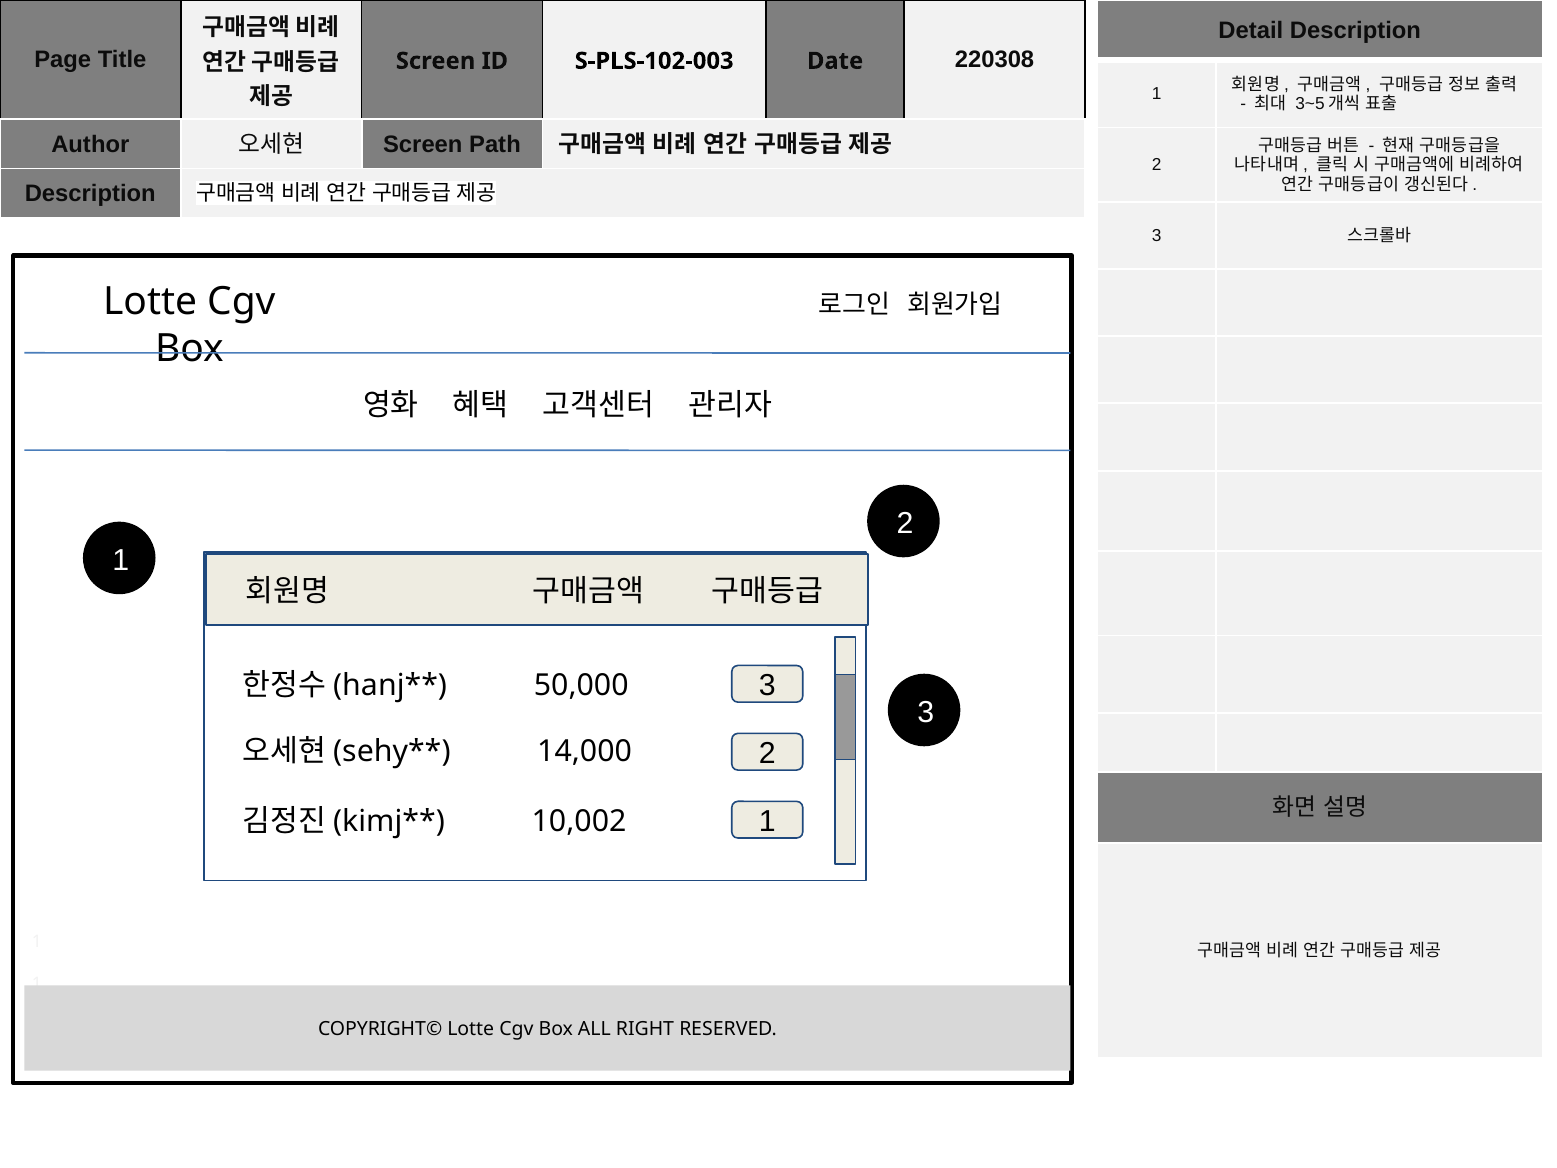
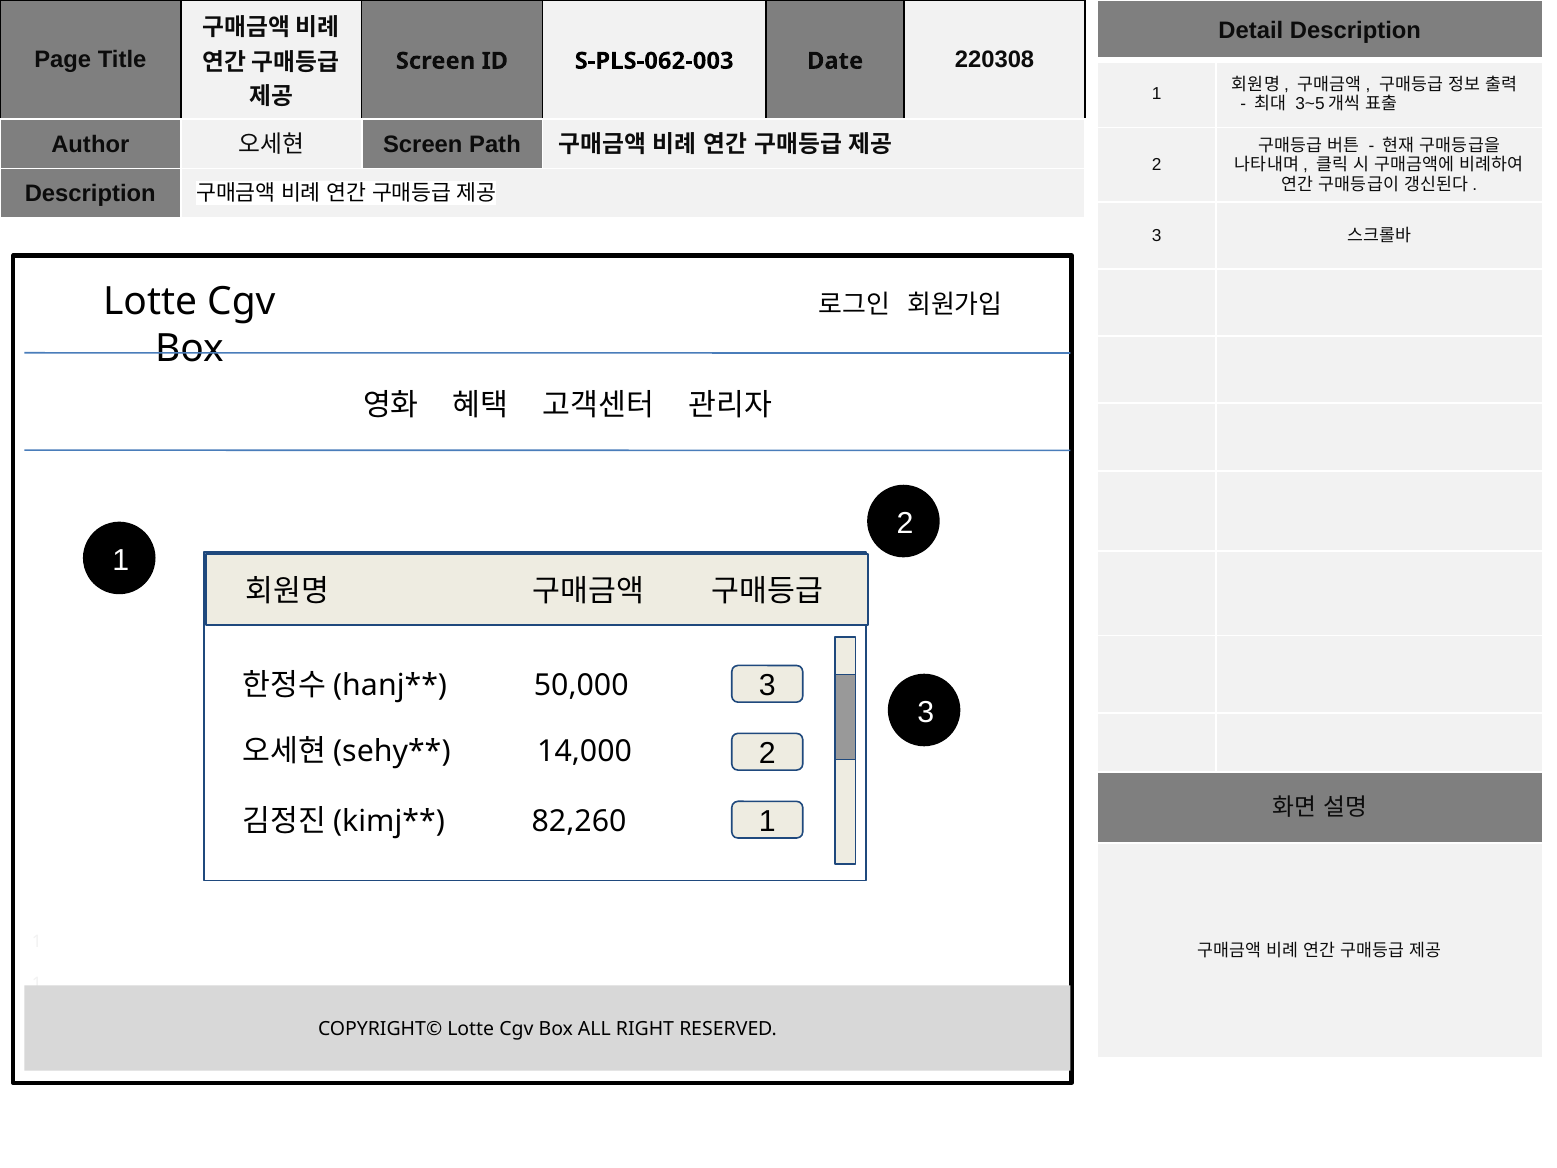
S-PLS-102-003: S-PLS-102-003 -> S-PLS-062-003
10,002: 10,002 -> 82,260
